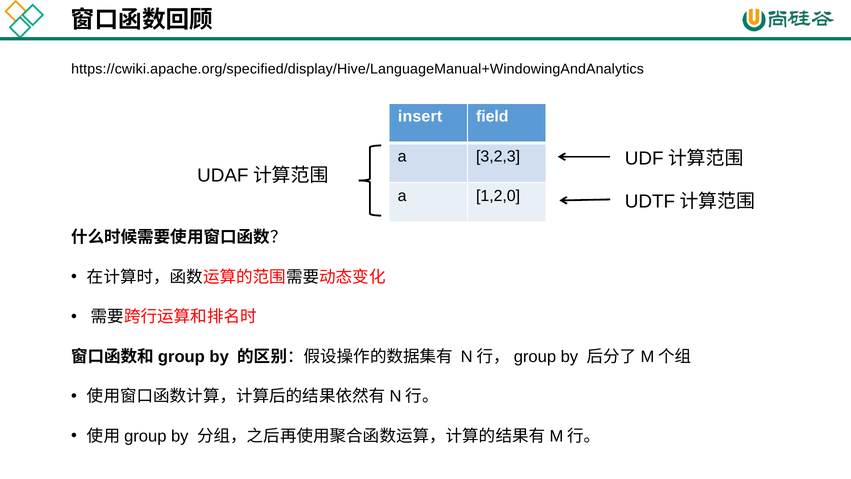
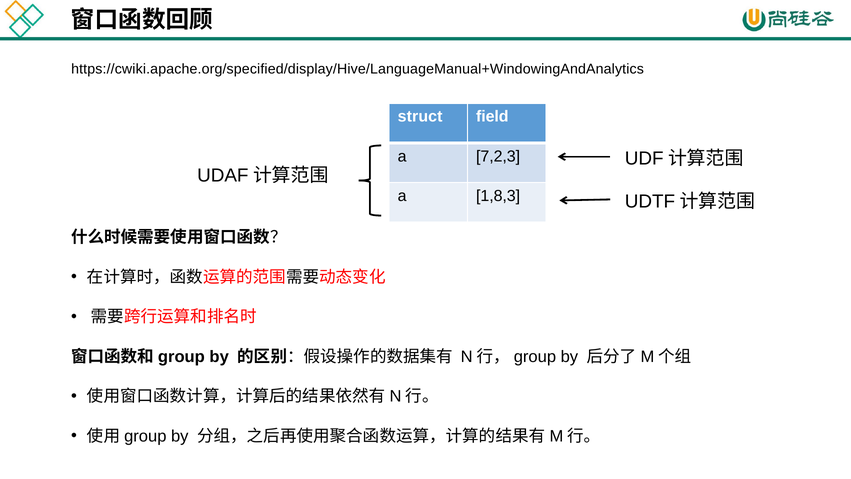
insert: insert -> struct
3,2,3: 3,2,3 -> 7,2,3
1,2,0: 1,2,0 -> 1,8,3
